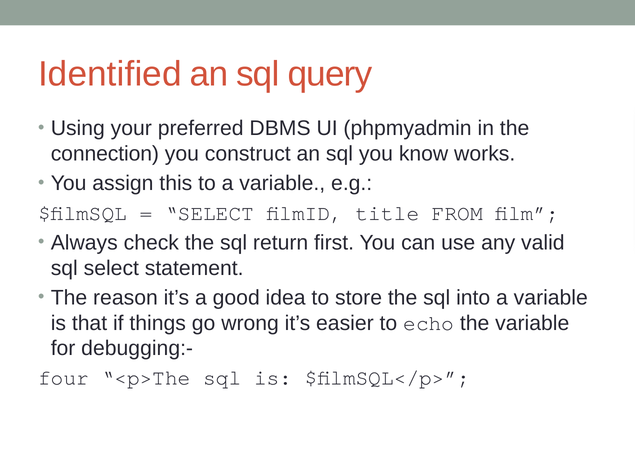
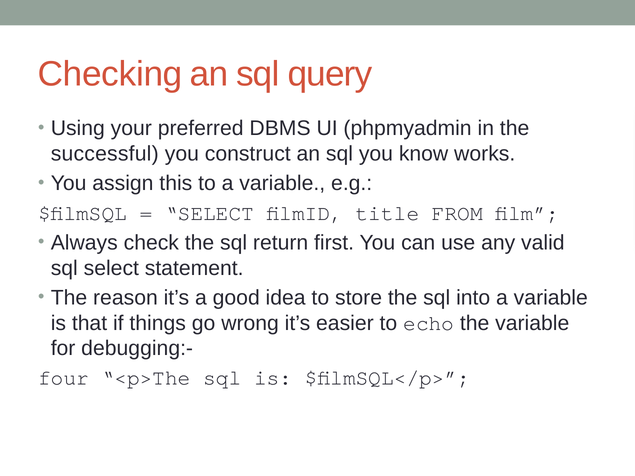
Identified: Identified -> Checking
connection: connection -> successful
